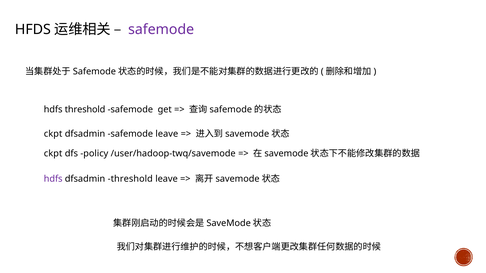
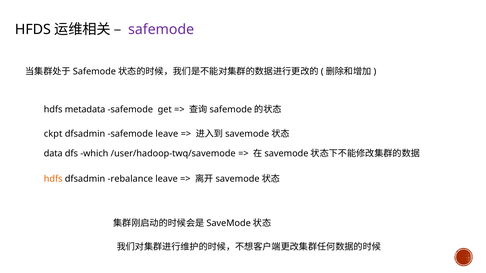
hdfs threshold: threshold -> metadata
ckpt at (53, 154): ckpt -> data
policy: policy -> which
hdfs at (53, 179) colour: purple -> orange
dfsadmin threshold: threshold -> rebalance
